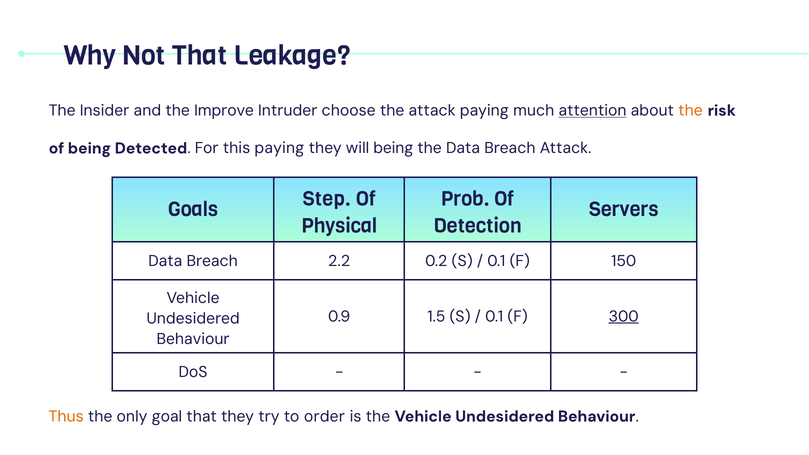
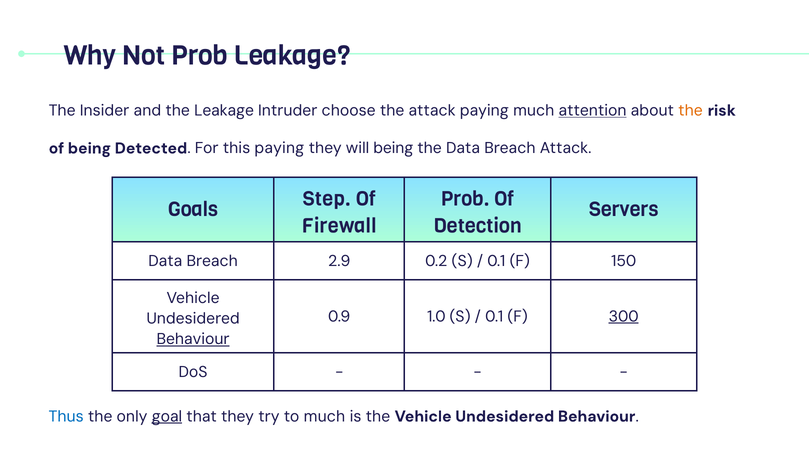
Not That: That -> Prob
the Improve: Improve -> Leakage
Physical: Physical -> Firewall
2.2: 2.2 -> 2.9
1.5: 1.5 -> 1.0
Behaviour at (193, 339) underline: none -> present
Thus colour: orange -> blue
goal underline: none -> present
to order: order -> much
